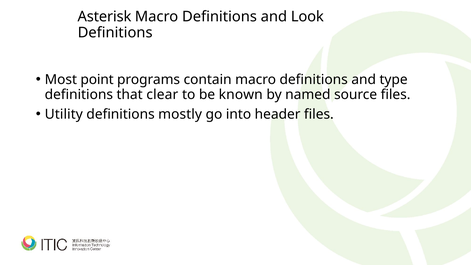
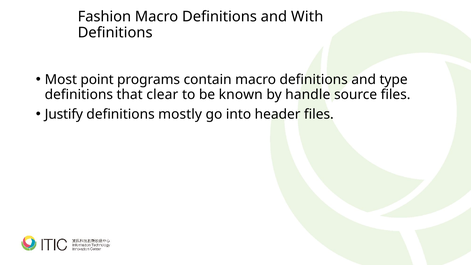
Asterisk: Asterisk -> Fashion
Look: Look -> With
named: named -> handle
Utility: Utility -> Justify
